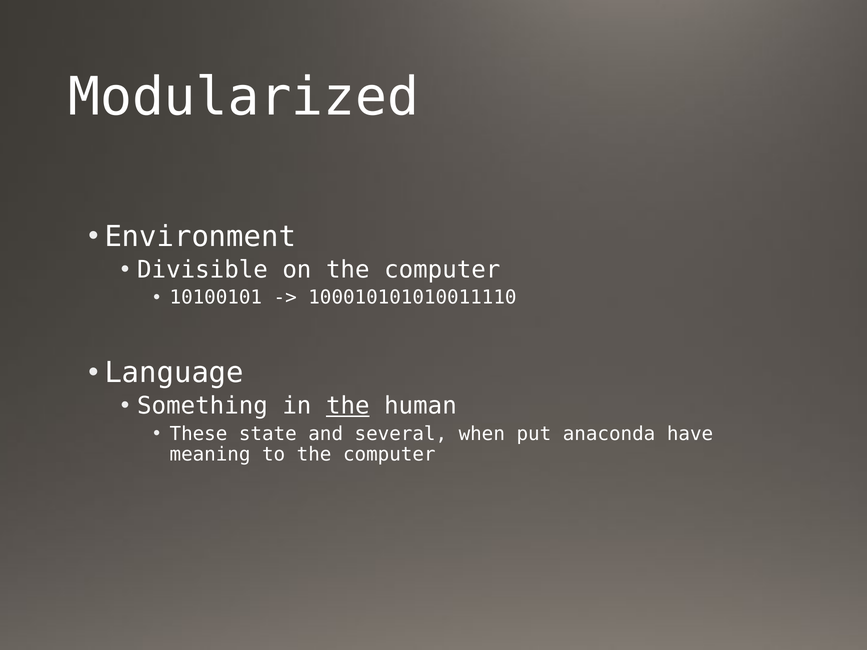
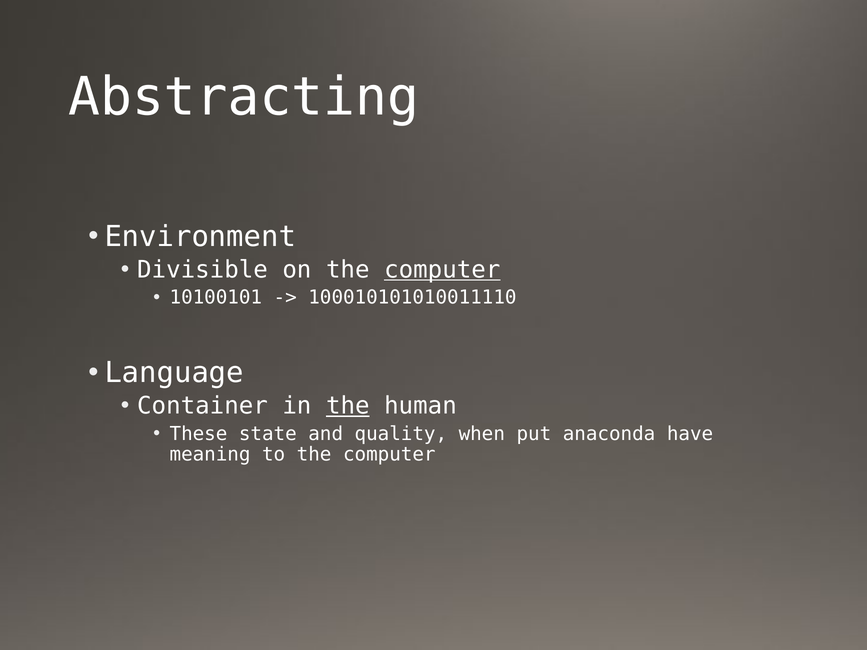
Modularized: Modularized -> Abstracting
computer at (442, 270) underline: none -> present
Something: Something -> Container
several: several -> quality
